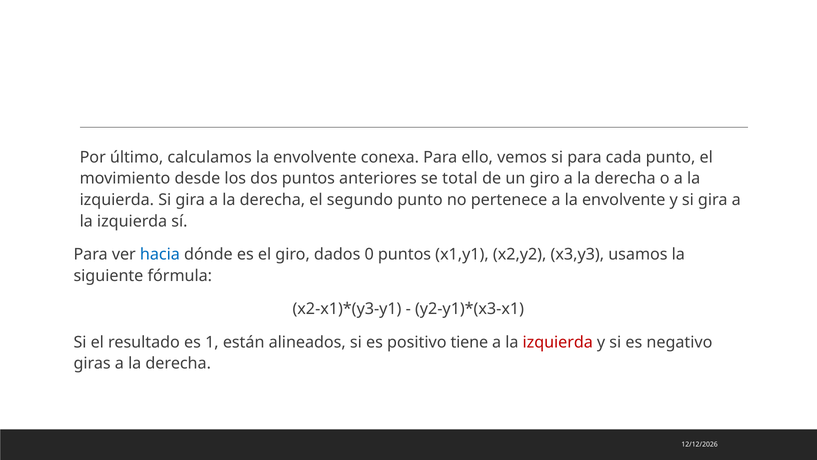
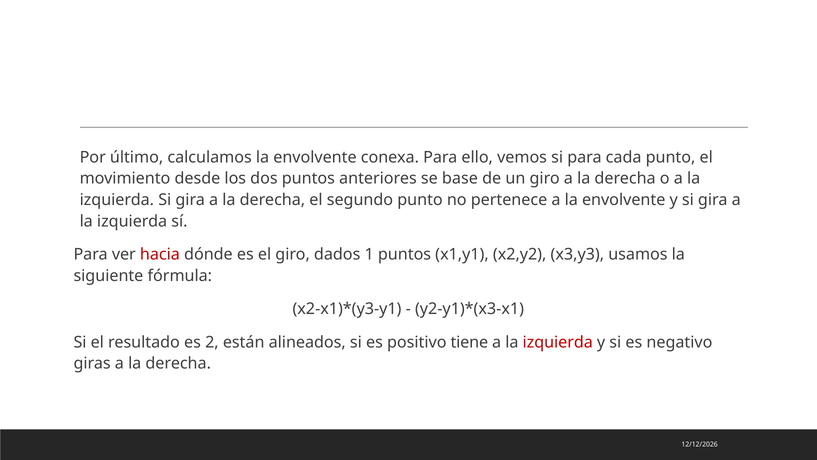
total: total -> base
hacia colour: blue -> red
0: 0 -> 1
1: 1 -> 2
